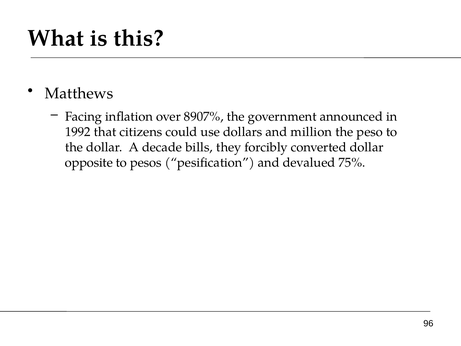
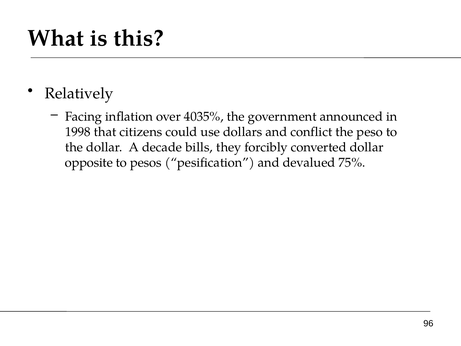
Matthews: Matthews -> Relatively
8907%: 8907% -> 4035%
1992: 1992 -> 1998
million: million -> conflict
